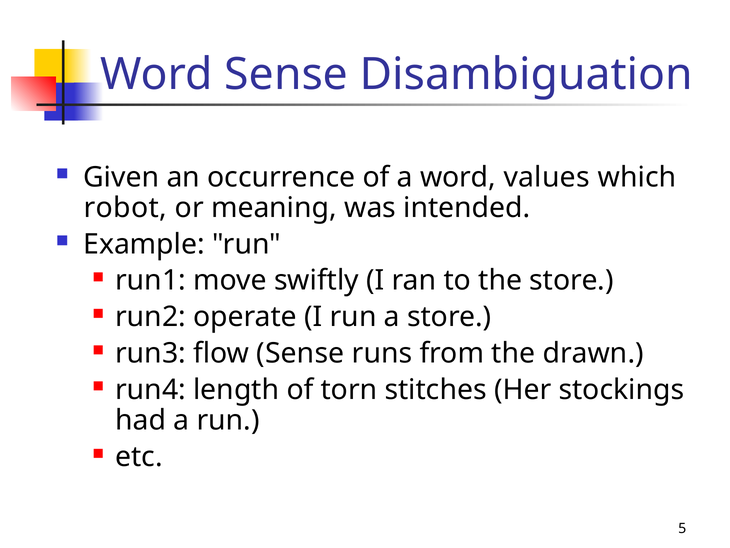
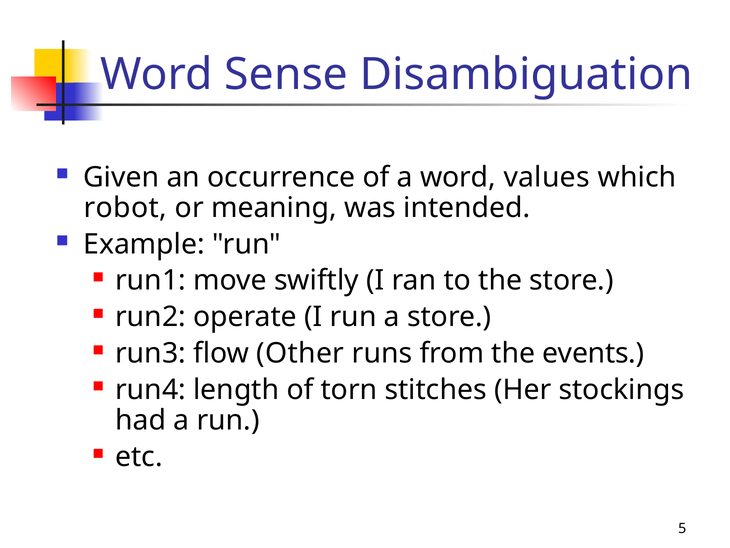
flow Sense: Sense -> Other
drawn: drawn -> events
